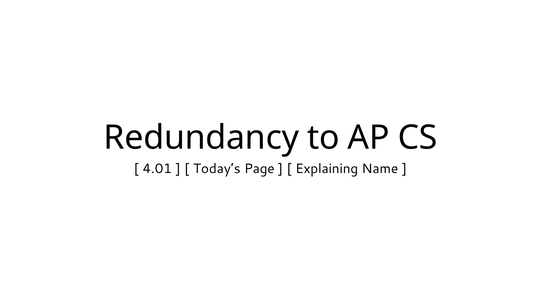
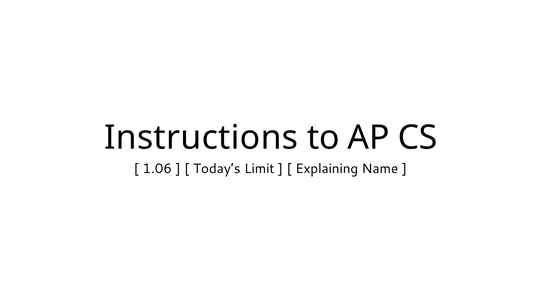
Redundancy: Redundancy -> Instructions
4.01: 4.01 -> 1.06
Page: Page -> Limit
